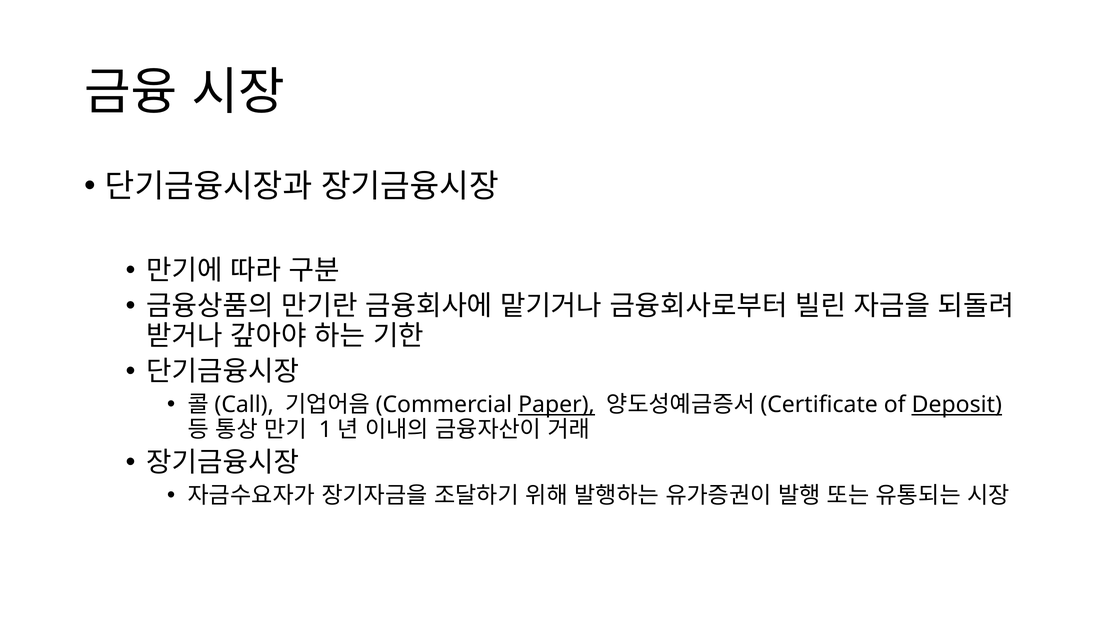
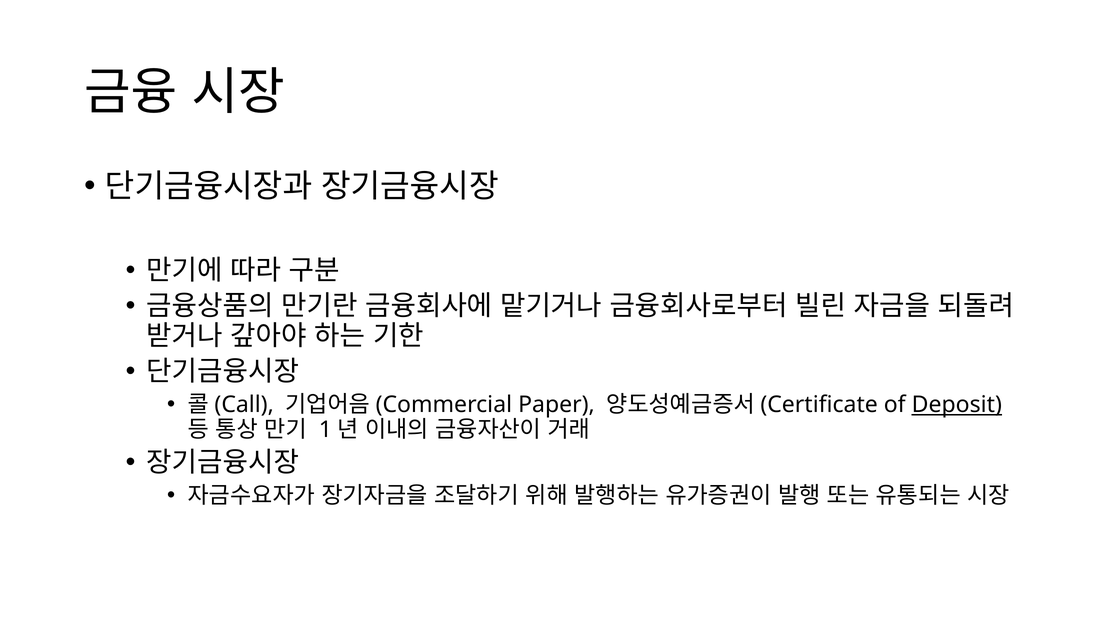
Paper underline: present -> none
